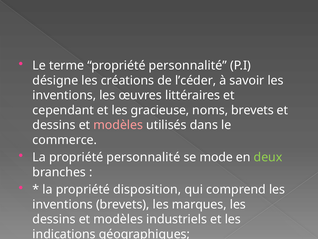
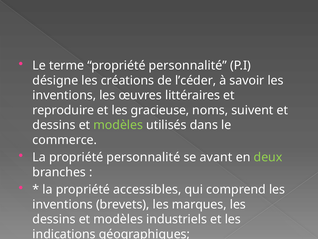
cependant: cependant -> reproduire
noms brevets: brevets -> suivent
modèles at (118, 125) colour: pink -> light green
mode: mode -> avant
disposition: disposition -> accessibles
